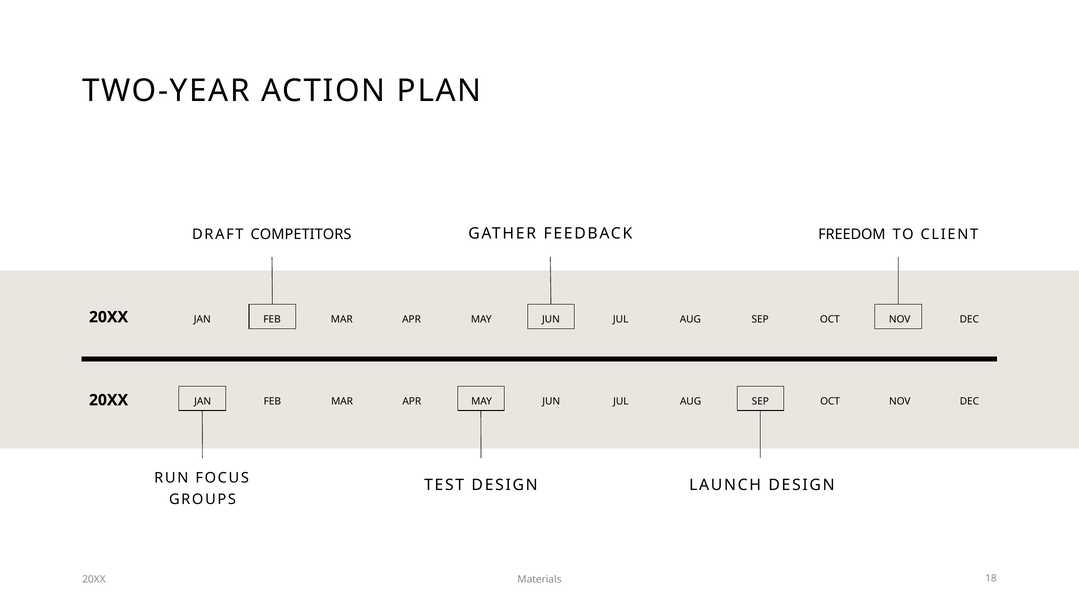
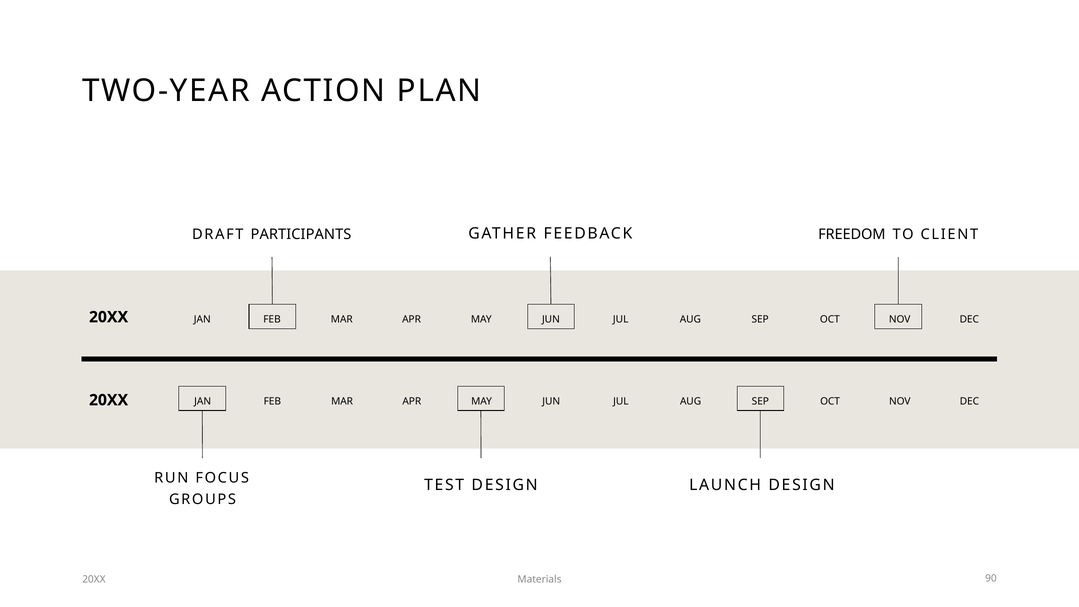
COMPETITORS: COMPETITORS -> PARTICIPANTS
18: 18 -> 90
